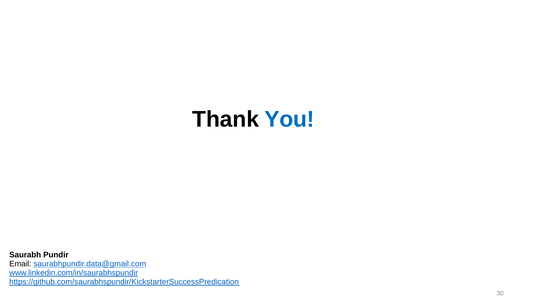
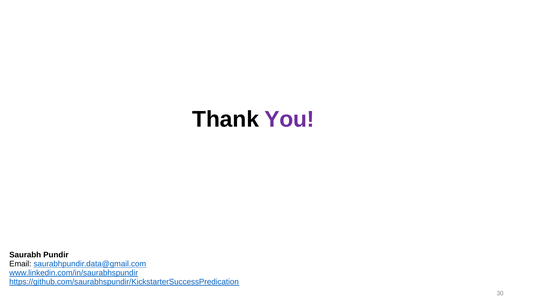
You colour: blue -> purple
